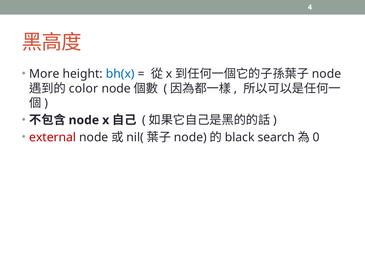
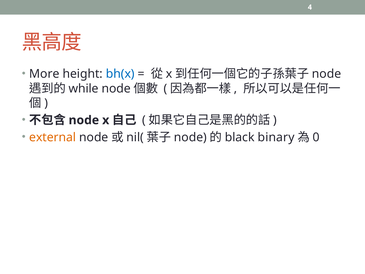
color: color -> while
external colour: red -> orange
search: search -> binary
